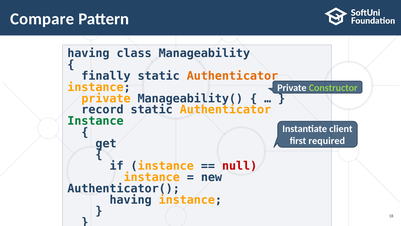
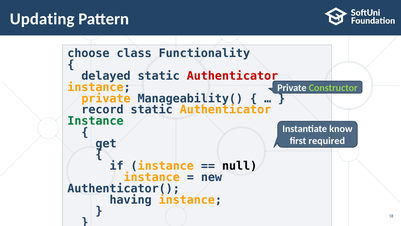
Compare: Compare -> Updating
having at (88, 53): having -> choose
Manageability: Manageability -> Functionality
finally: finally -> delayed
Authenticator at (232, 76) colour: orange -> red
client: client -> know
null colour: red -> black
